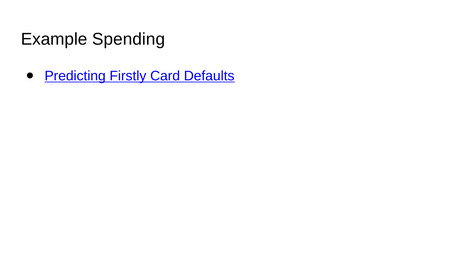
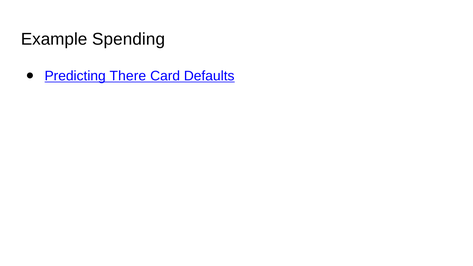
Firstly: Firstly -> There
